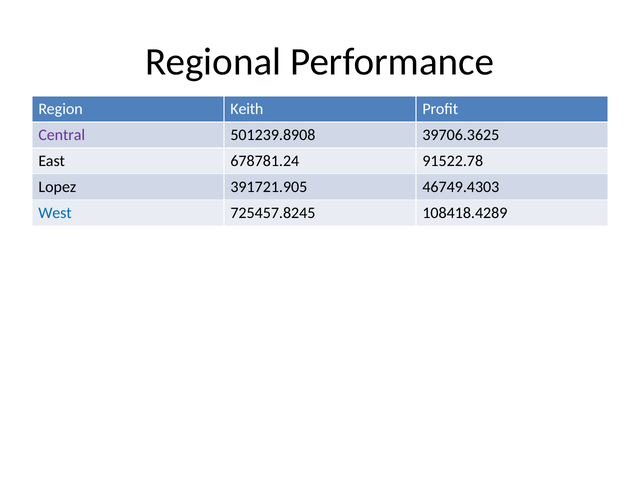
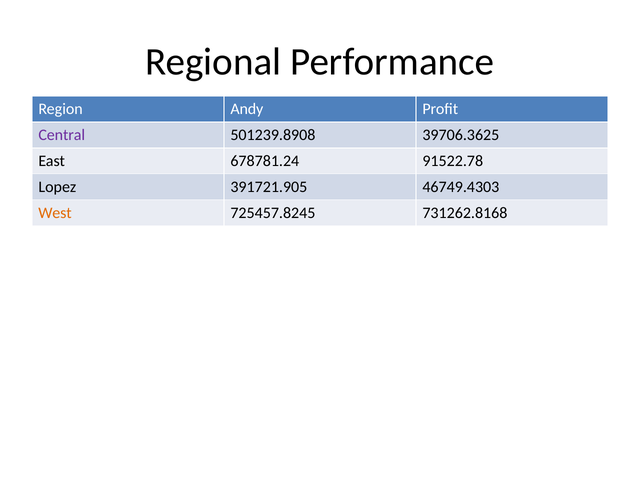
Keith: Keith -> Andy
West colour: blue -> orange
108418.4289: 108418.4289 -> 731262.8168
